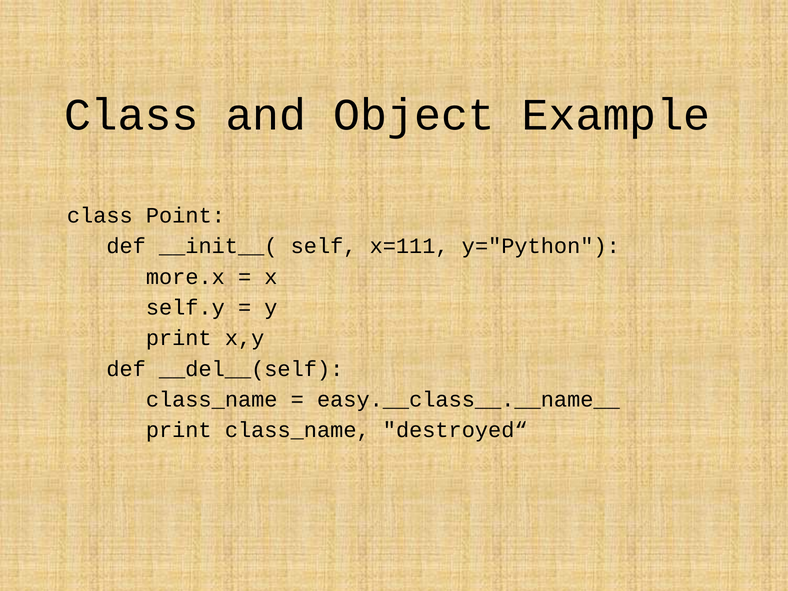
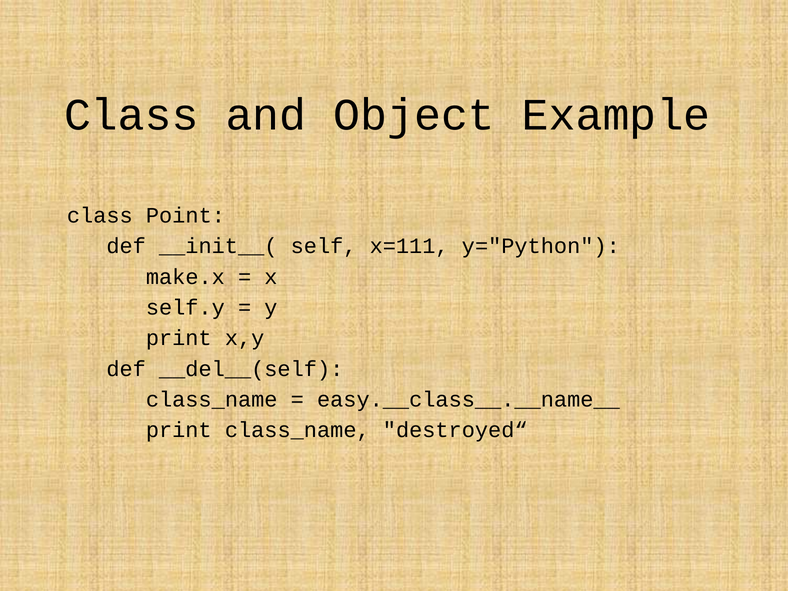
more.x: more.x -> make.x
